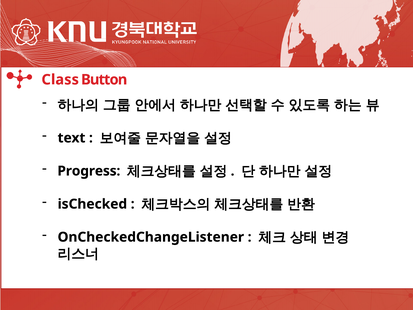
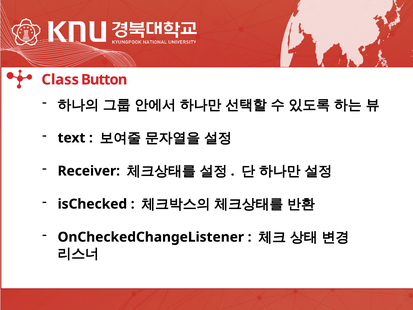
Progress: Progress -> Receiver
